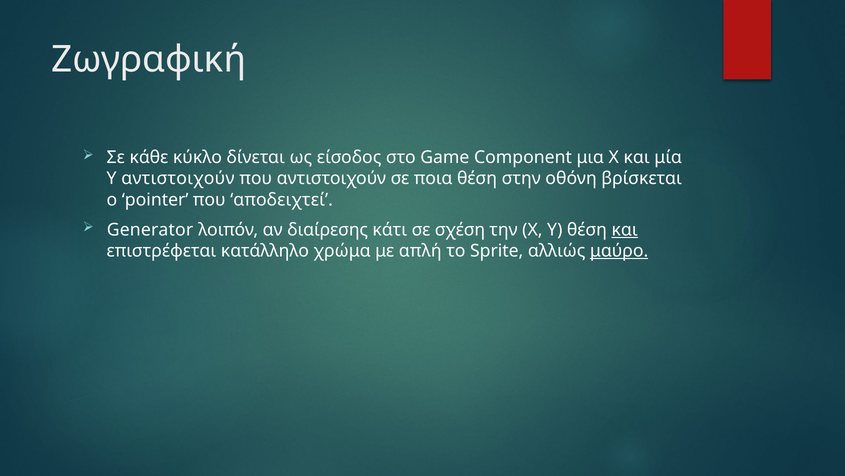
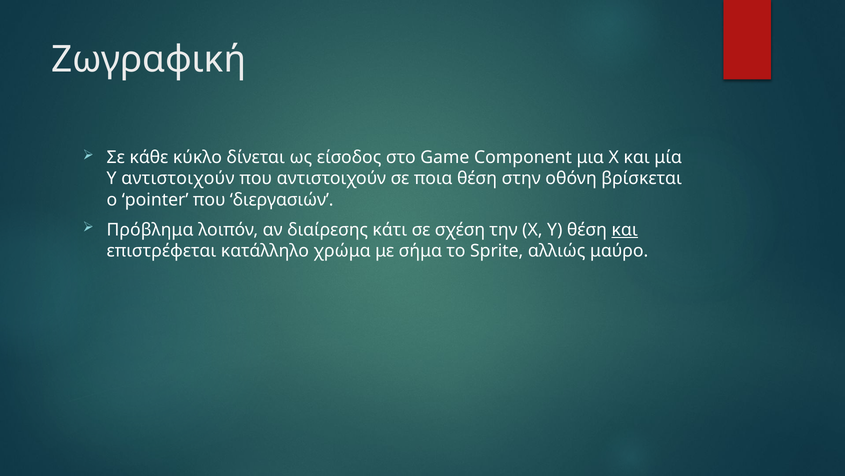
αποδειχτεί: αποδειχτεί -> διεργασιών
Generator: Generator -> Πρόβλημα
απλή: απλή -> σήμα
μαύρο underline: present -> none
